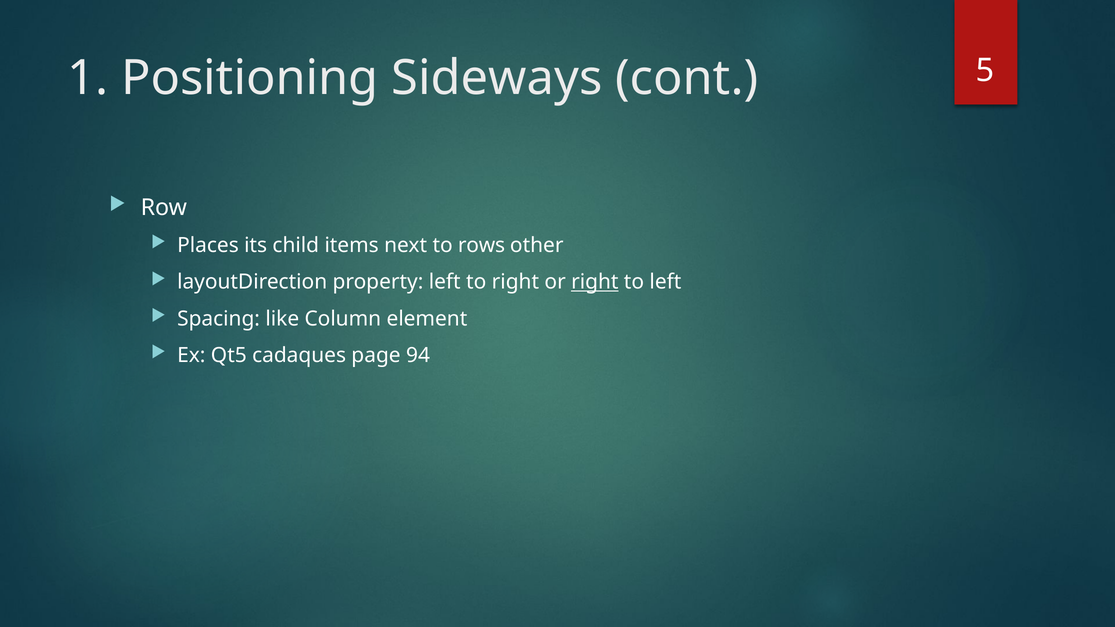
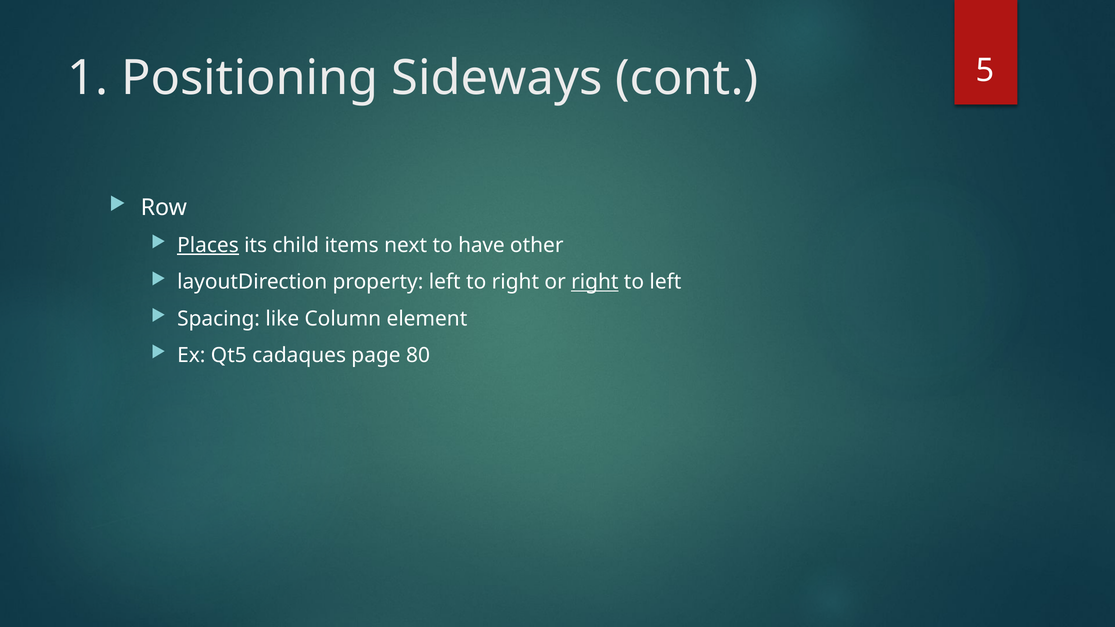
Places underline: none -> present
rows: rows -> have
94: 94 -> 80
